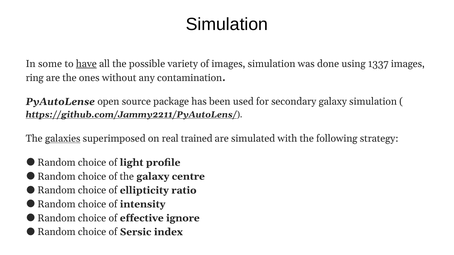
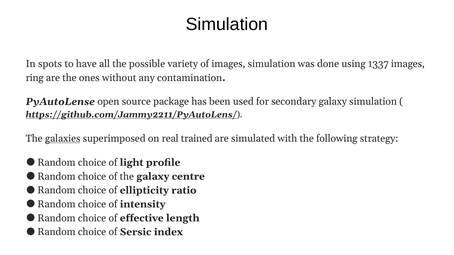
some: some -> spots
have underline: present -> none
ignore: ignore -> length
